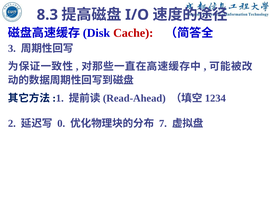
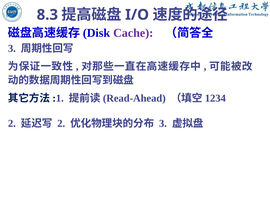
Cache colour: red -> purple
0 at (61, 124): 0 -> 2
7 at (163, 124): 7 -> 3
